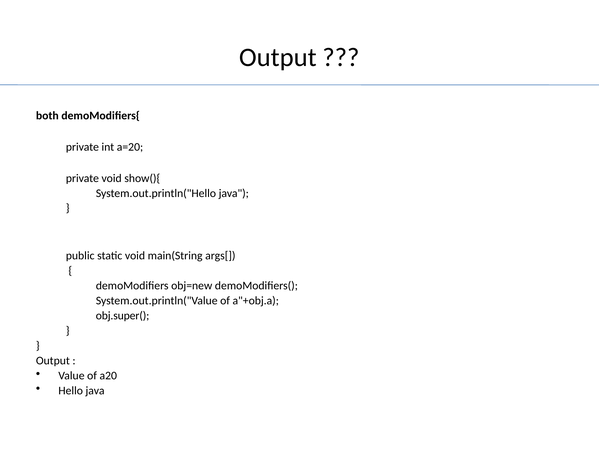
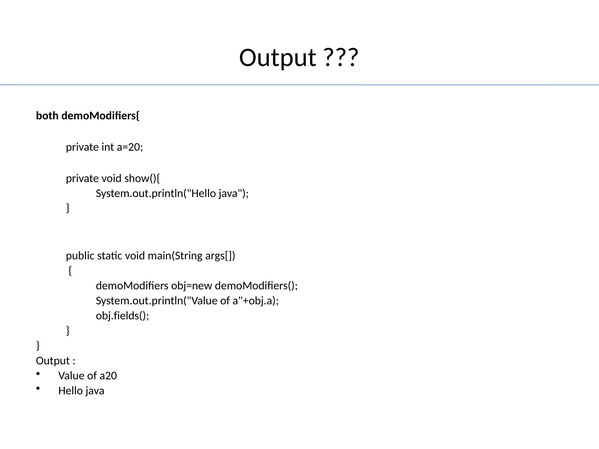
obj.super(: obj.super( -> obj.fields(
